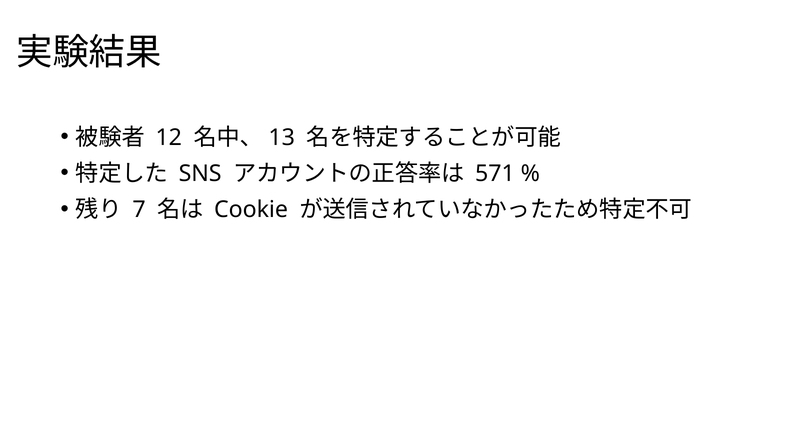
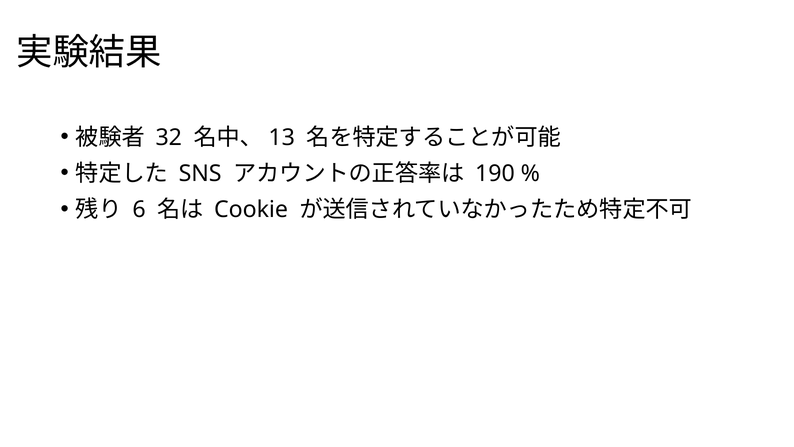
12: 12 -> 32
571: 571 -> 190
7: 7 -> 6
